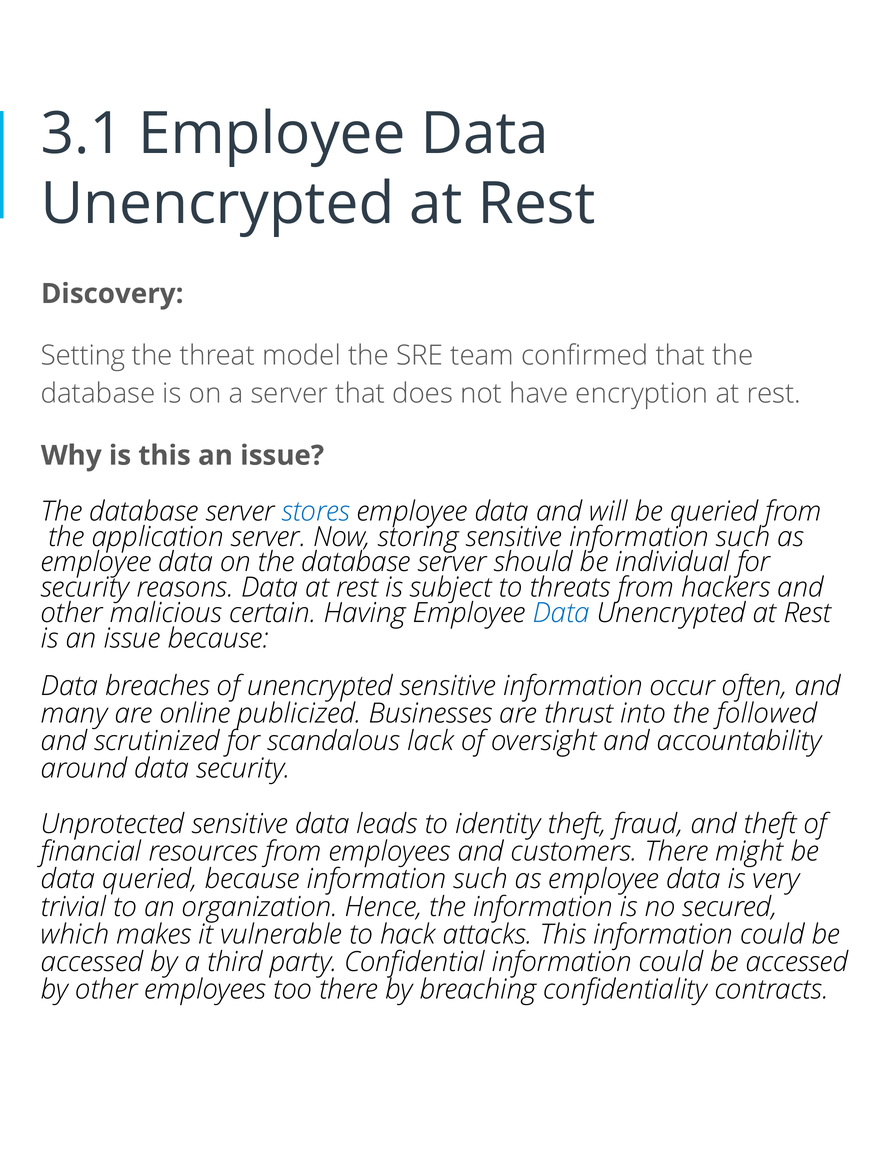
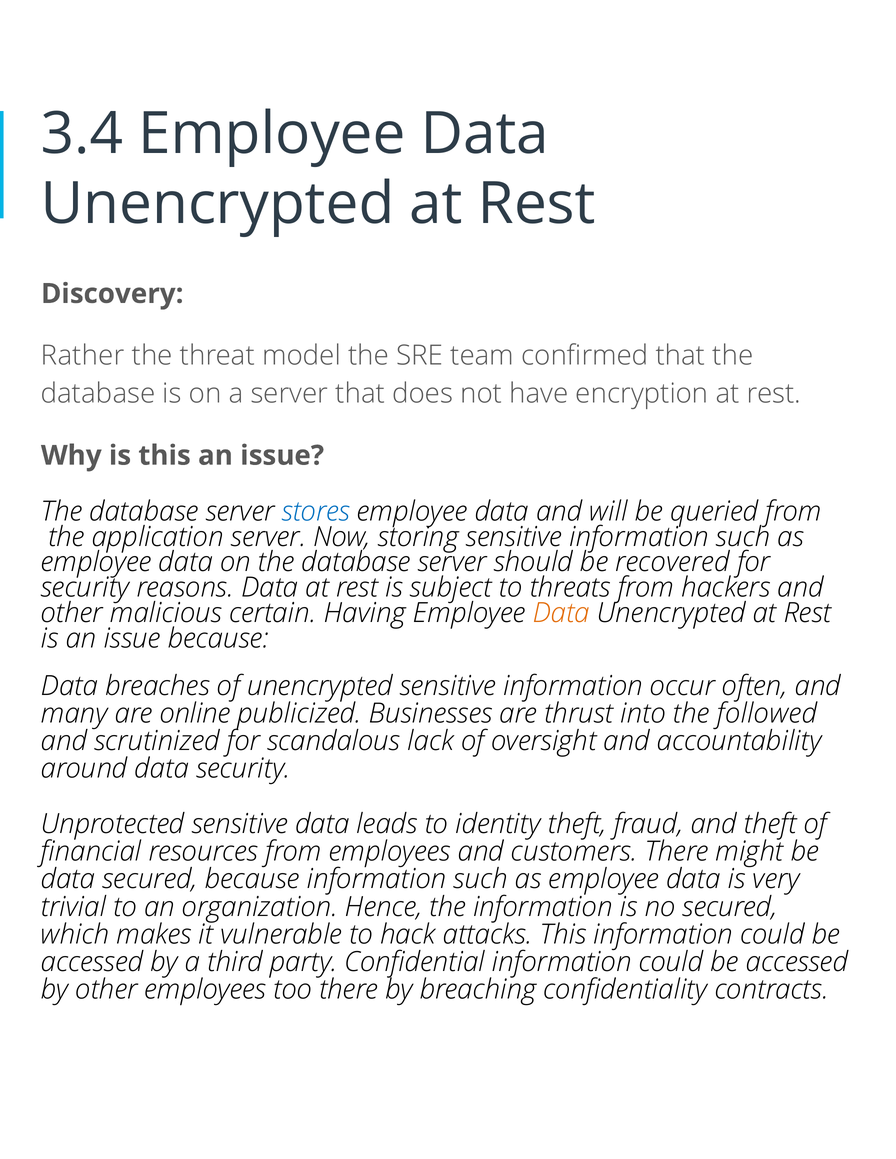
3.1: 3.1 -> 3.4
Setting: Setting -> Rather
individual: individual -> recovered
Data at (561, 613) colour: blue -> orange
data queried: queried -> secured
